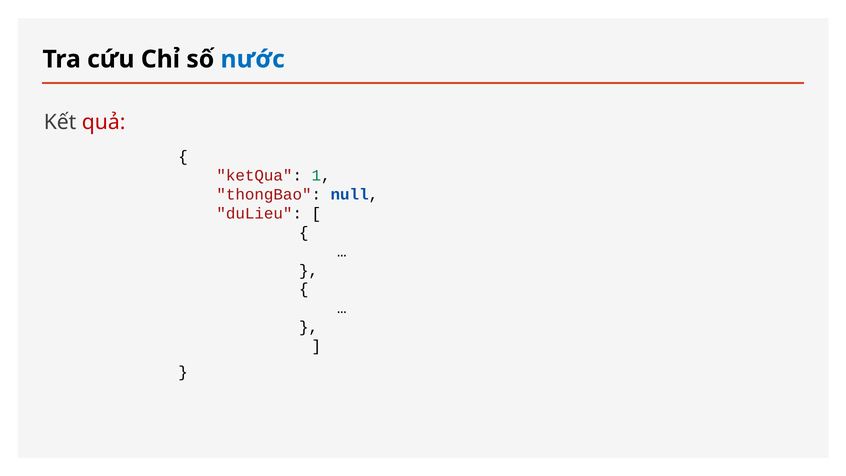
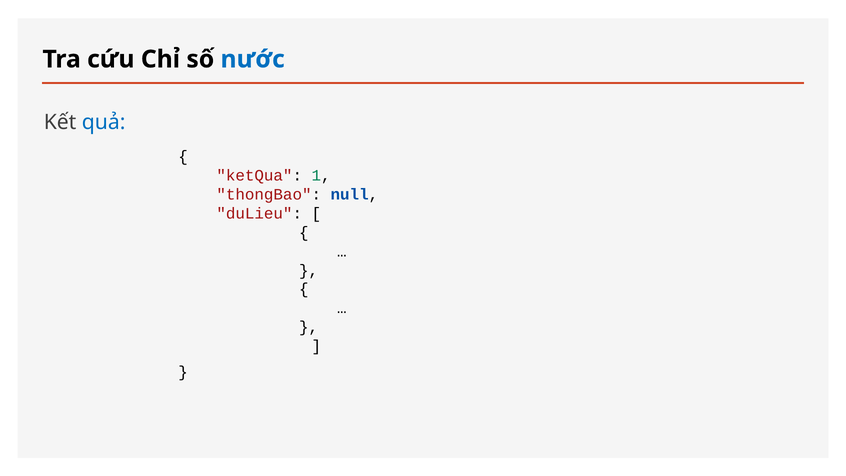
quả colour: red -> blue
